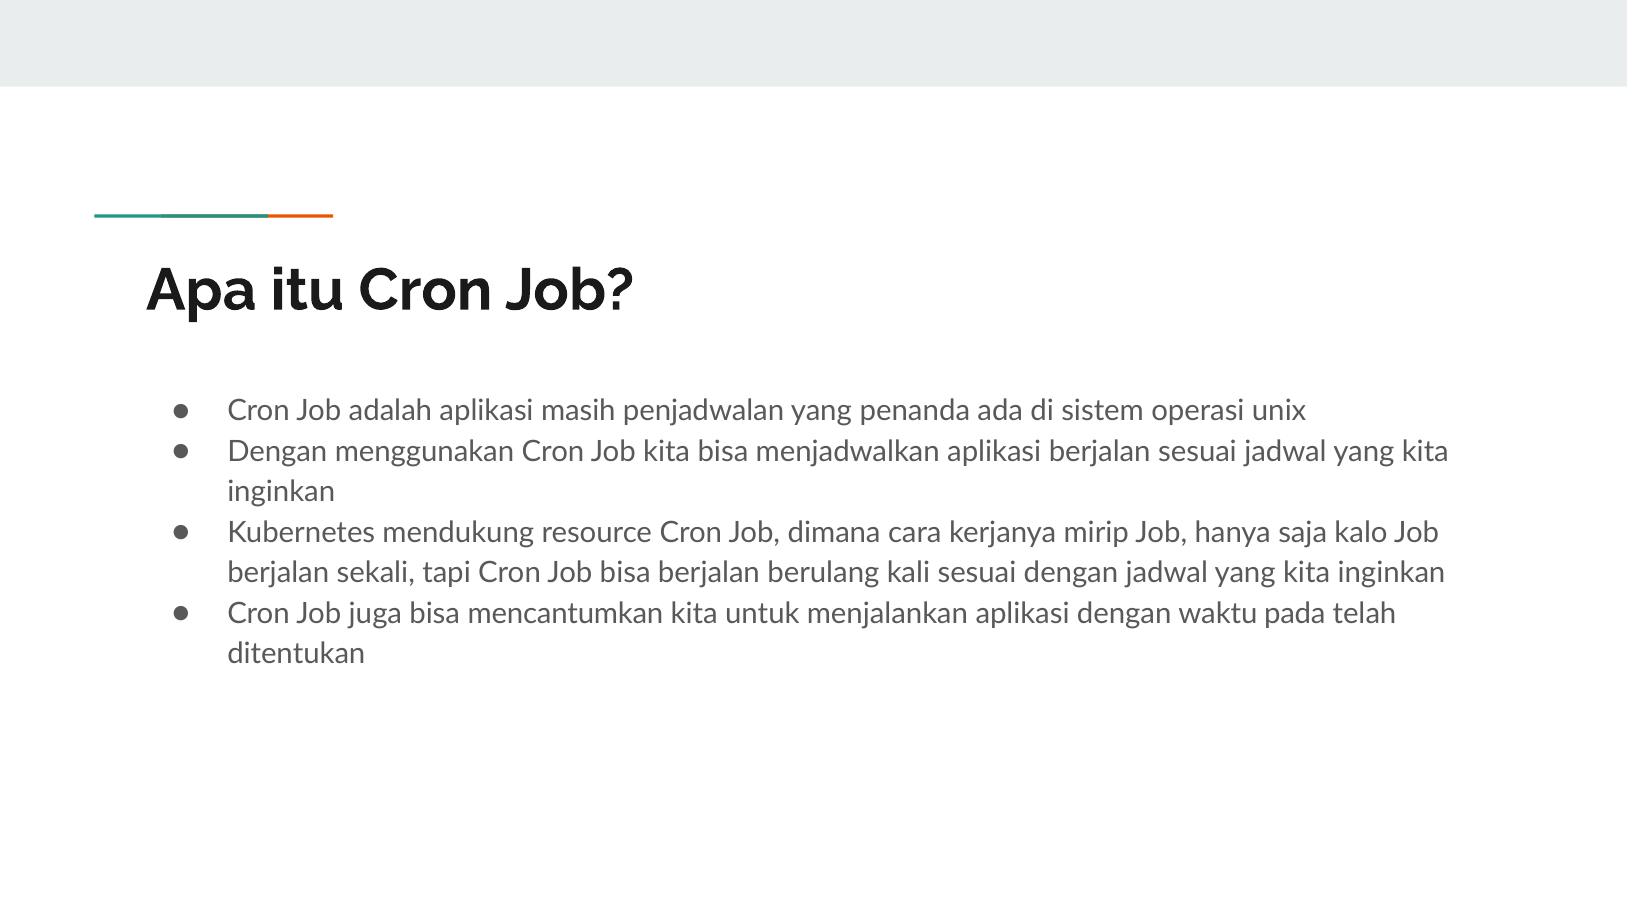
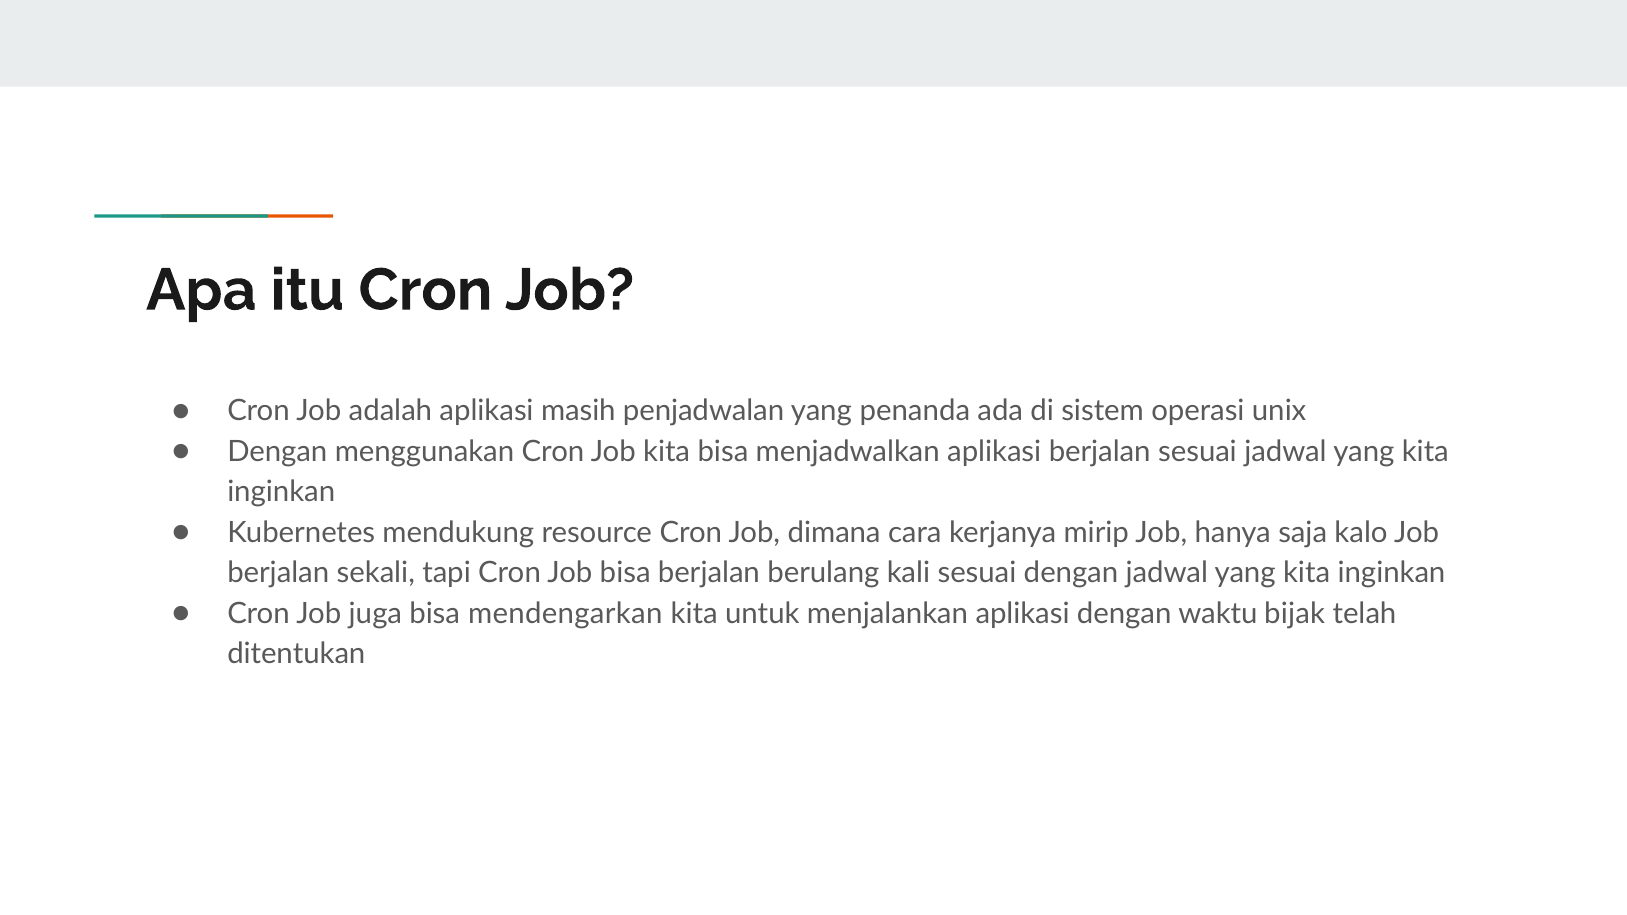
mencantumkan: mencantumkan -> mendengarkan
pada: pada -> bijak
